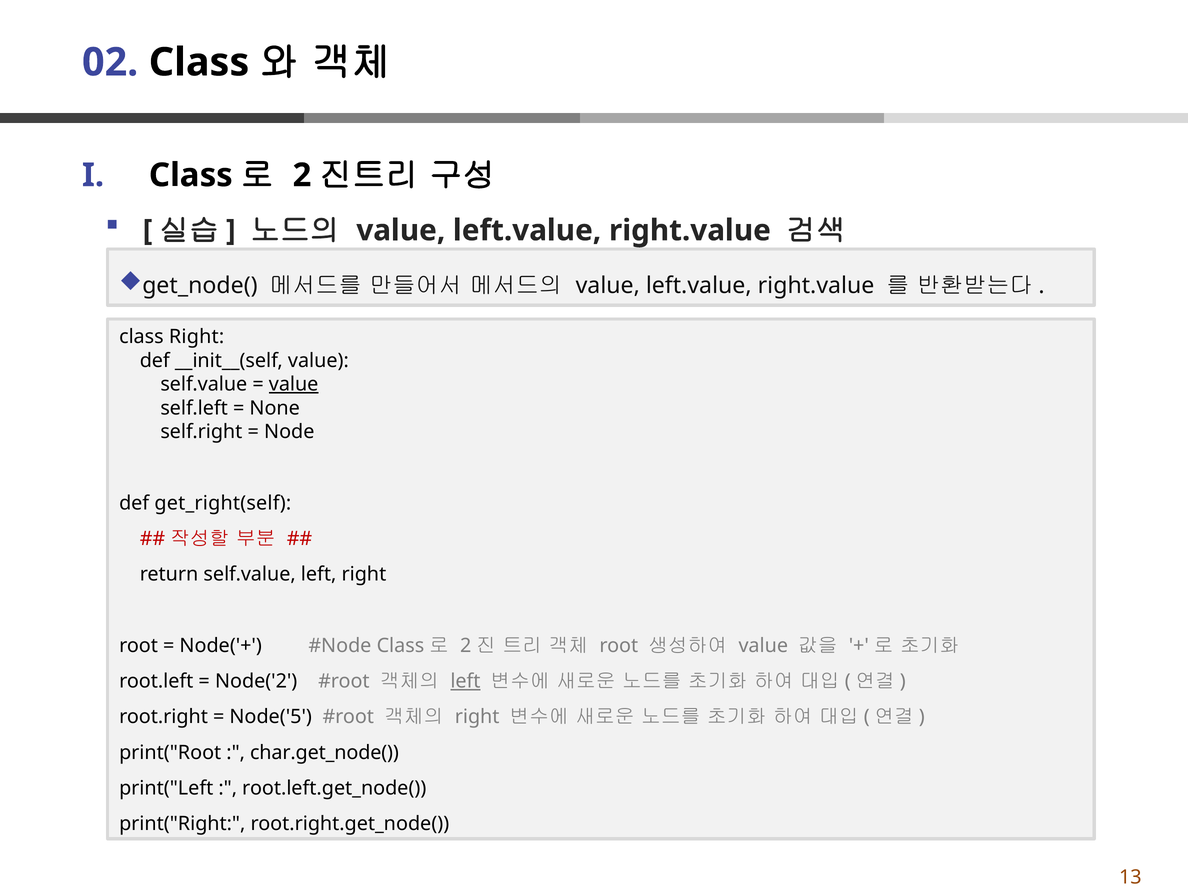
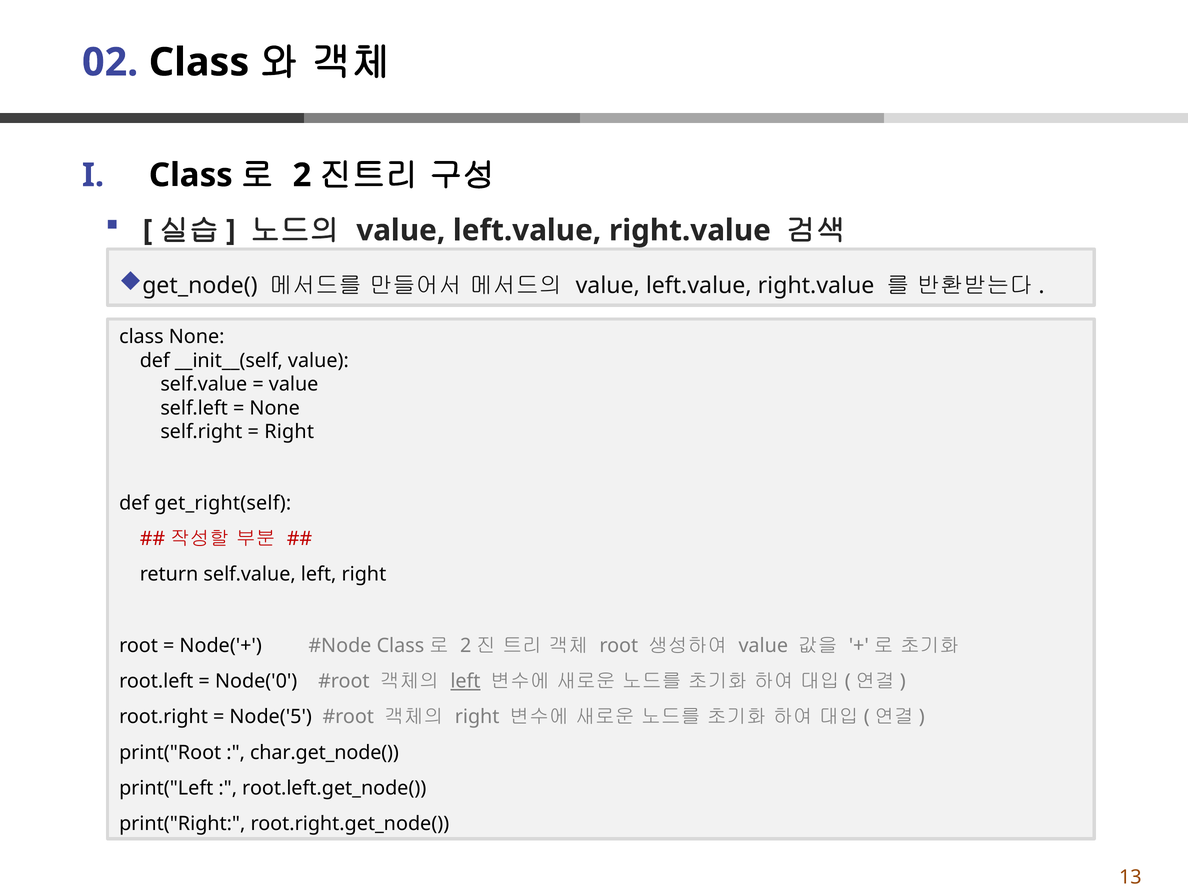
class Right: Right -> None
value at (294, 384) underline: present -> none
Node at (289, 432): Node -> Right
Node('2: Node('2 -> Node('0
